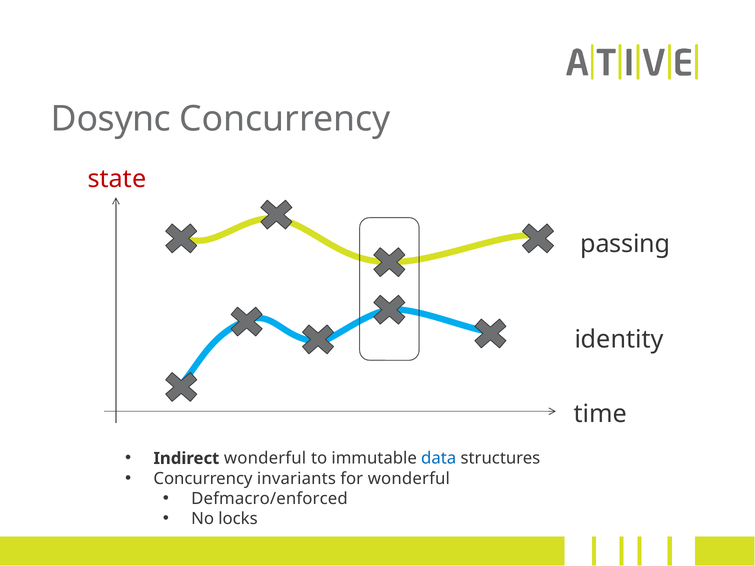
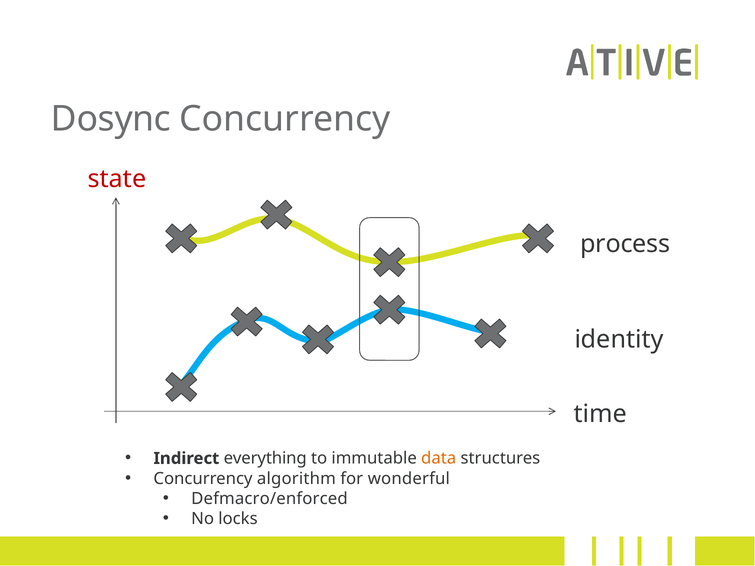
passing: passing -> process
Indirect wonderful: wonderful -> everything
data colour: blue -> orange
invariants: invariants -> algorithm
